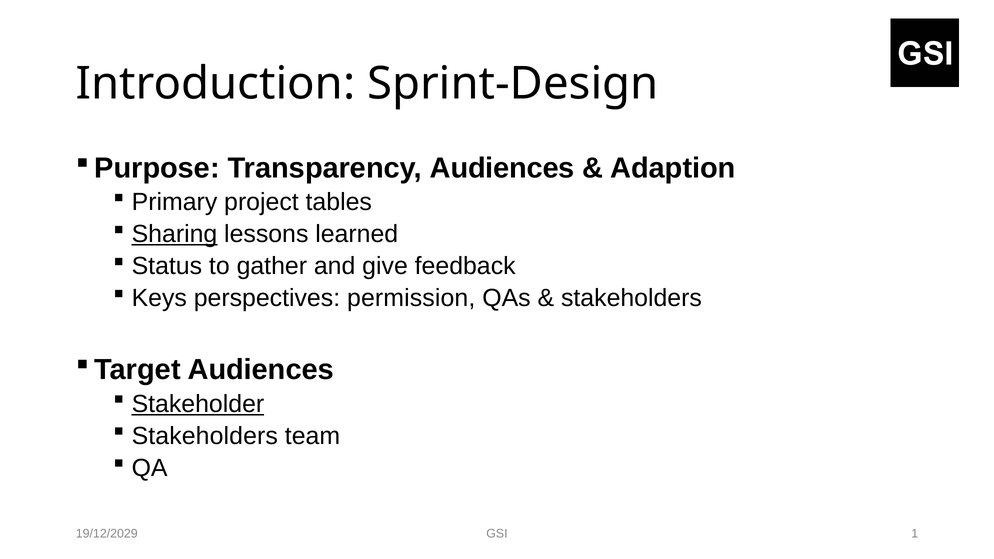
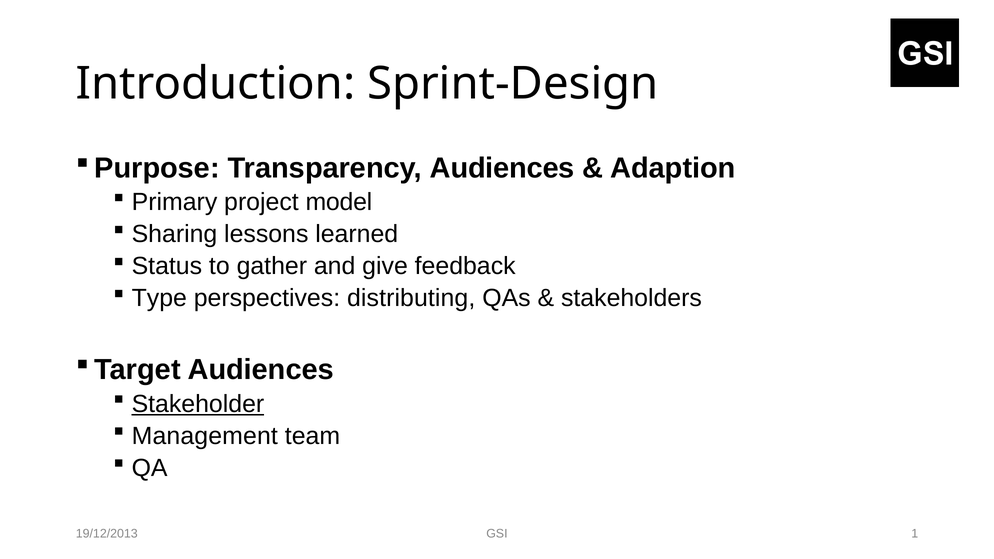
tables: tables -> model
Sharing underline: present -> none
Keys: Keys -> Type
permission: permission -> distributing
Stakeholders at (205, 436): Stakeholders -> Management
19/12/2029: 19/12/2029 -> 19/12/2013
